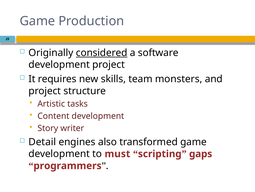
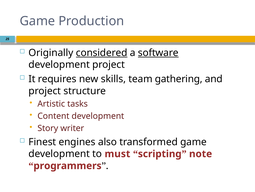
software underline: none -> present
monsters: monsters -> gathering
Detail: Detail -> Finest
gaps: gaps -> note
